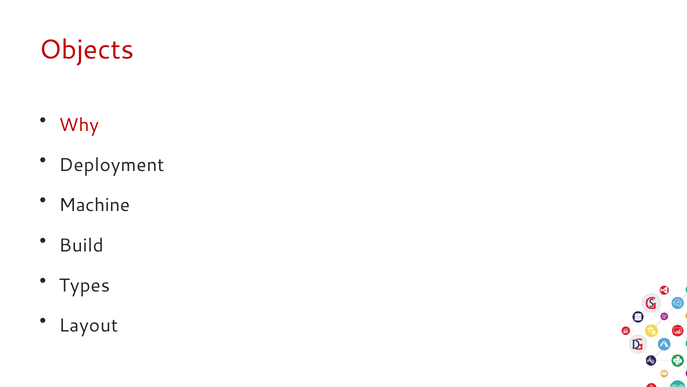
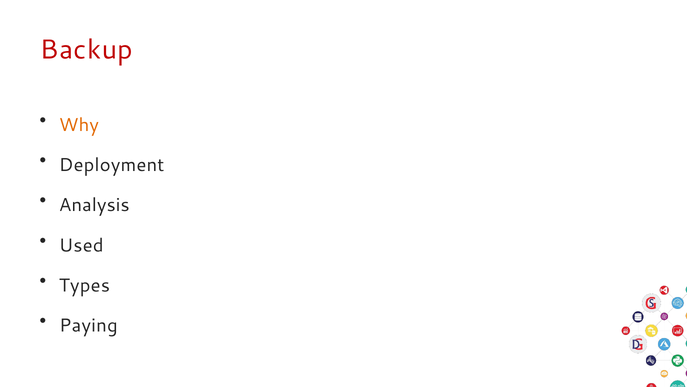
Objects: Objects -> Backup
Why colour: red -> orange
Machine: Machine -> Analysis
Build: Build -> Used
Layout: Layout -> Paying
